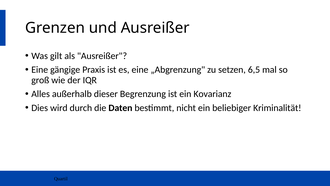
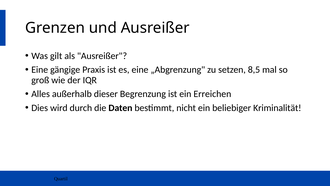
6,5: 6,5 -> 8,5
Kovarianz: Kovarianz -> Erreichen
